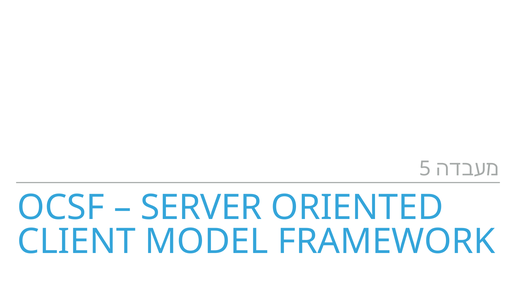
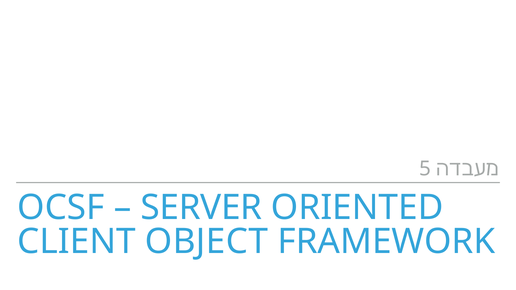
MODEL: MODEL -> OBJECT
